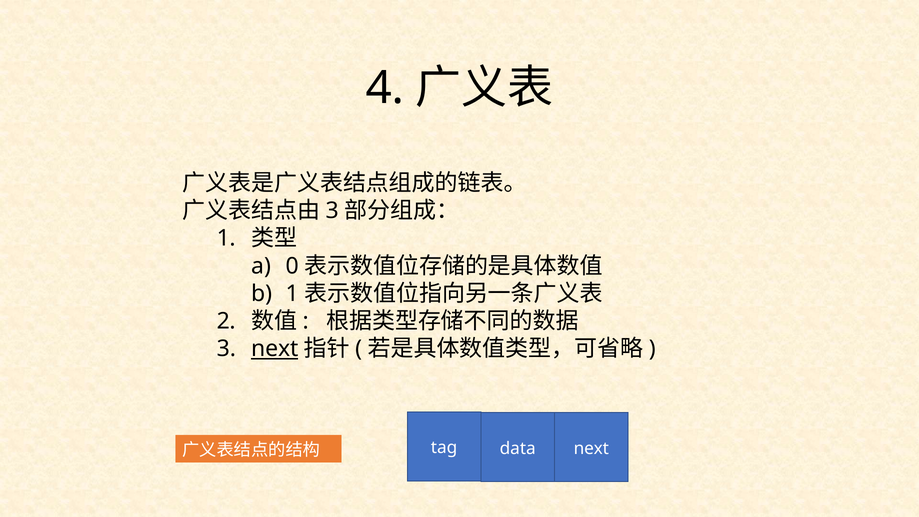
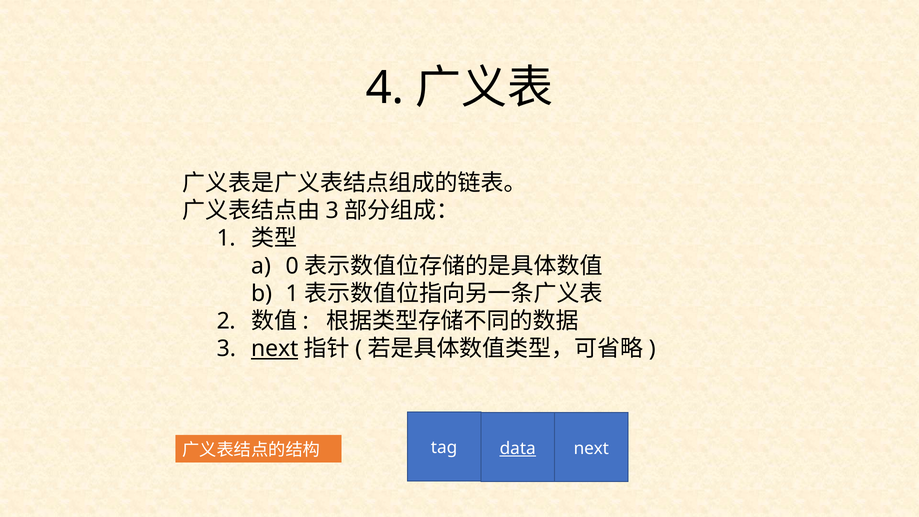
data underline: none -> present
